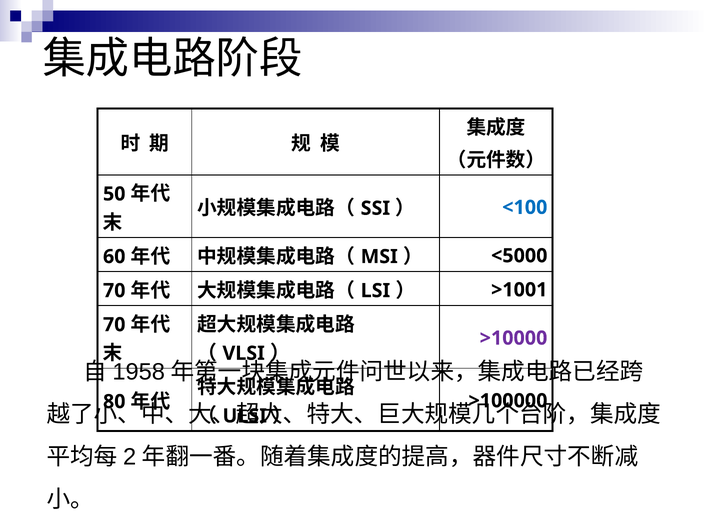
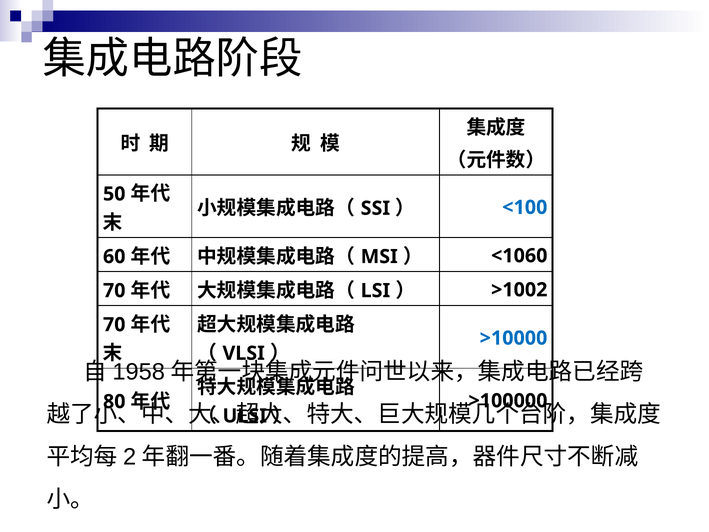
<5000: <5000 -> <1060
>1001: >1001 -> >1002
>10000 colour: purple -> blue
